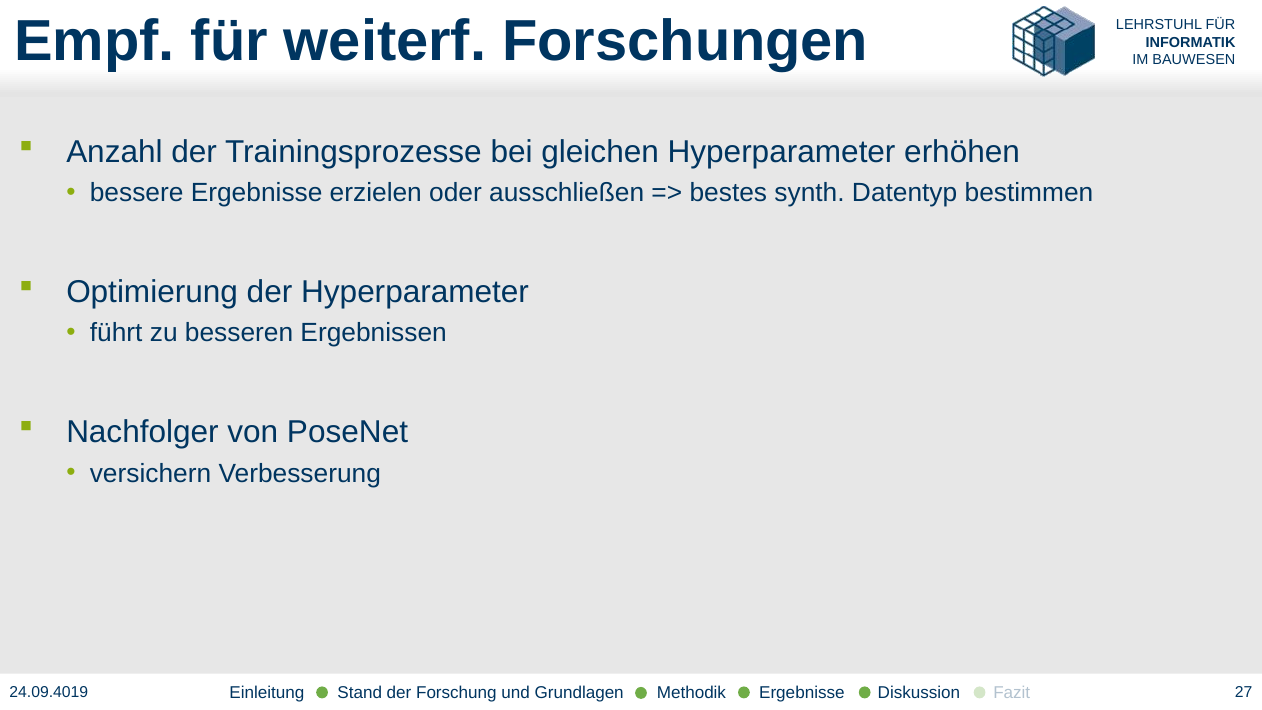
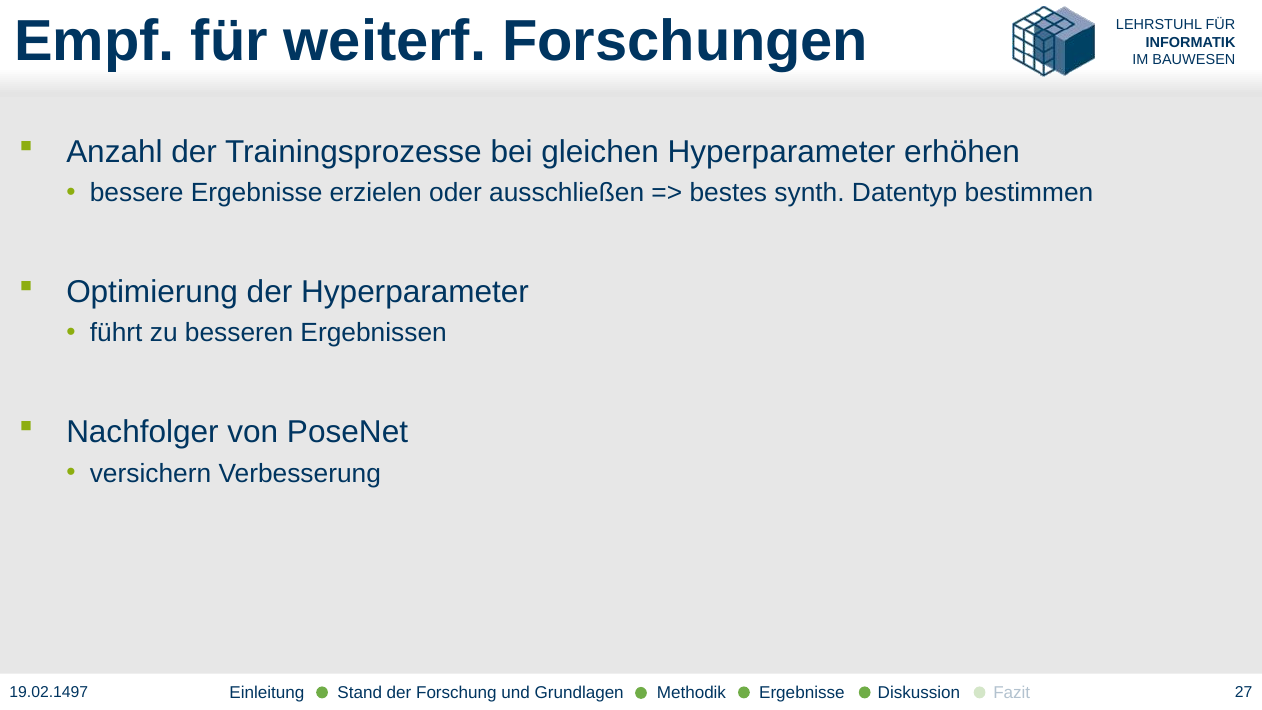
24.09.4019: 24.09.4019 -> 19.02.1497
